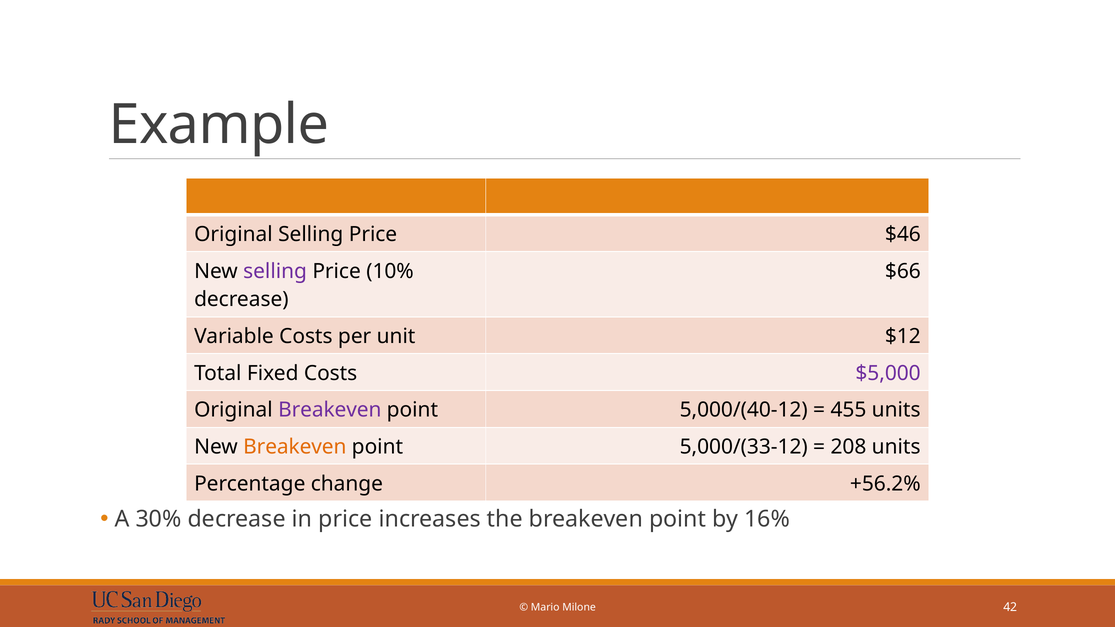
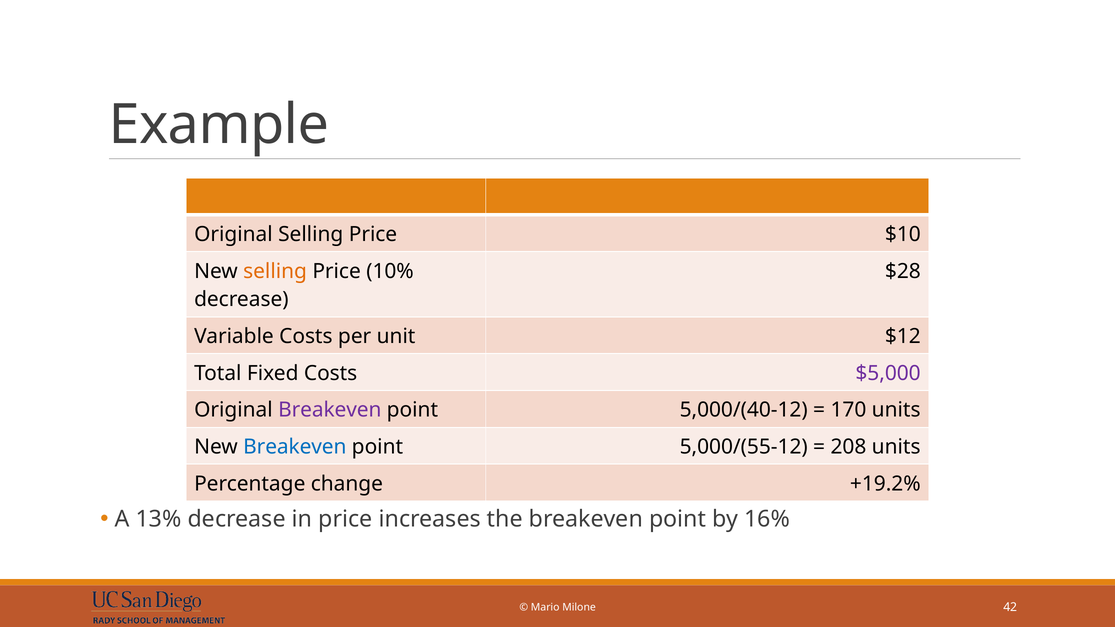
$46: $46 -> $10
selling at (275, 271) colour: purple -> orange
$66: $66 -> $28
455: 455 -> 170
Breakeven at (295, 447) colour: orange -> blue
5,000/(33-12: 5,000/(33-12 -> 5,000/(55-12
+56.2%: +56.2% -> +19.2%
30%: 30% -> 13%
